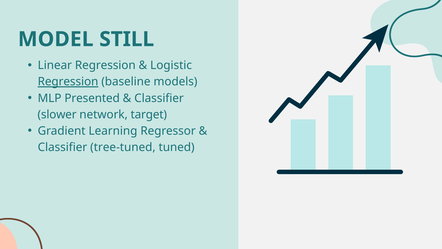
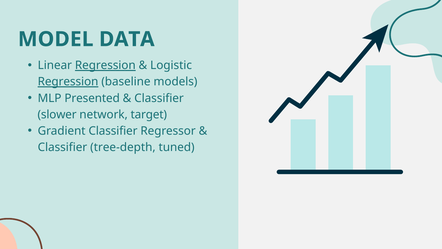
STILL: STILL -> DATA
Regression at (105, 65) underline: none -> present
Gradient Learning: Learning -> Classifier
tree-tuned: tree-tuned -> tree-depth
